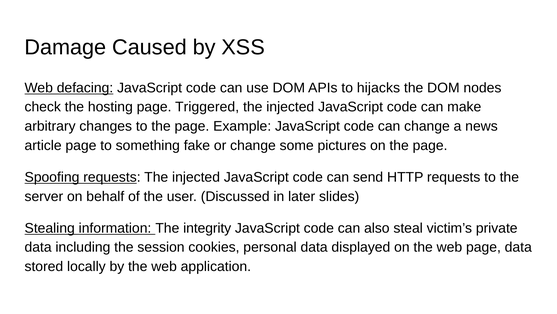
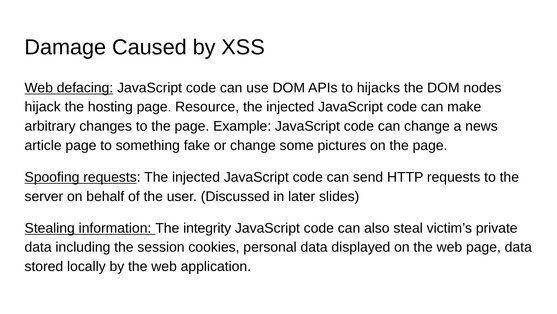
check: check -> hijack
Triggered: Triggered -> Resource
